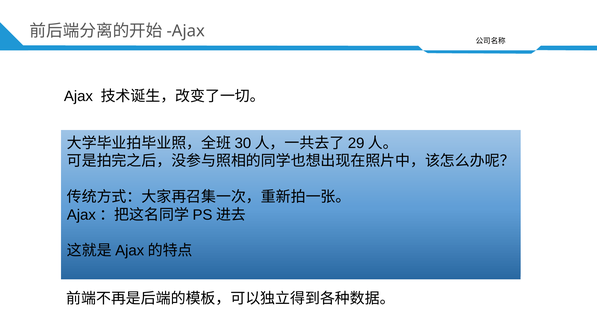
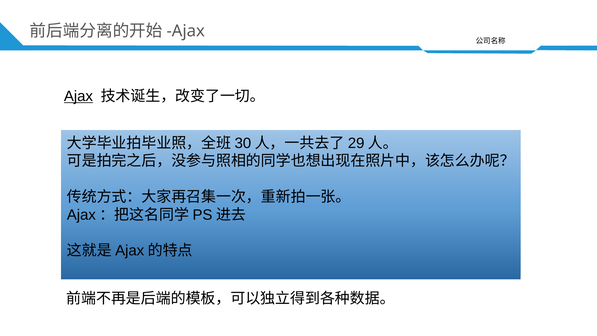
Ajax at (78, 96) underline: none -> present
